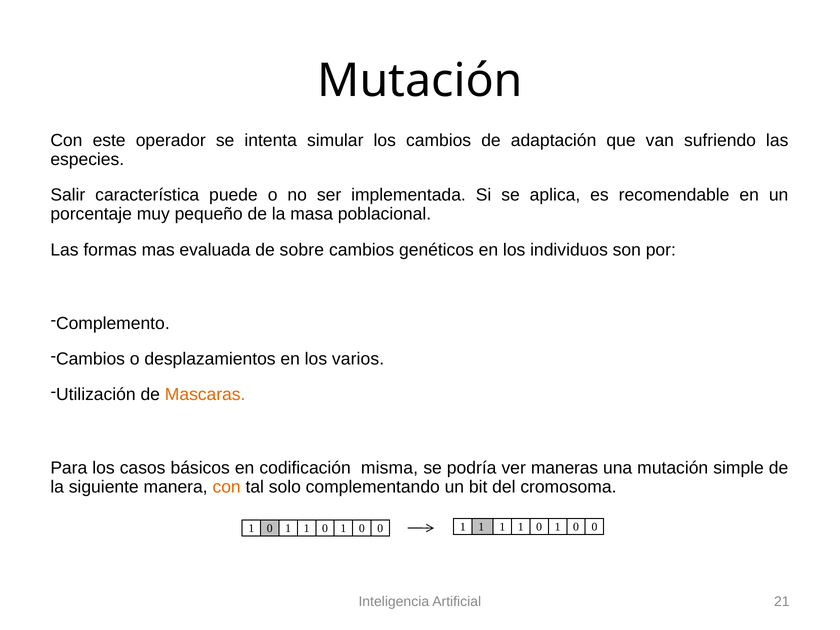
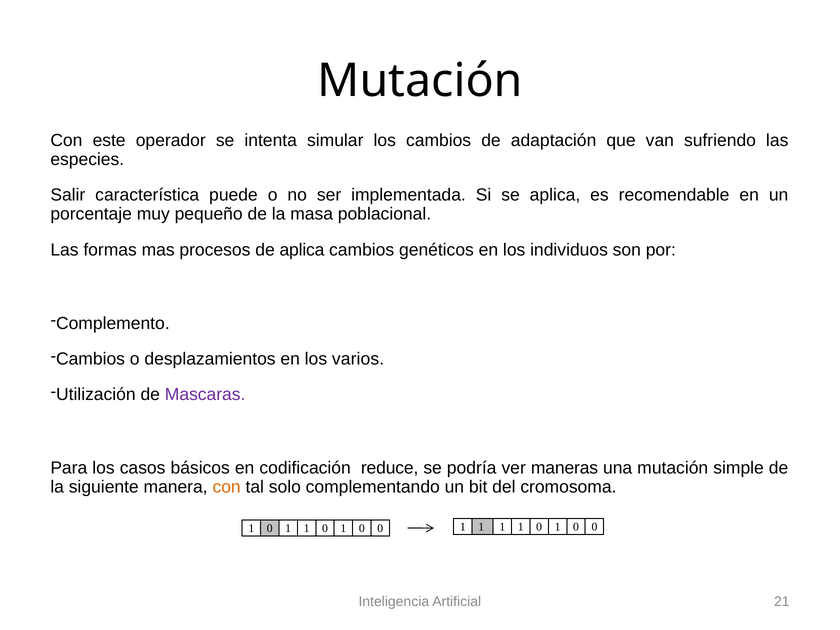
evaluada: evaluada -> procesos
de sobre: sobre -> aplica
Mascaras colour: orange -> purple
misma: misma -> reduce
